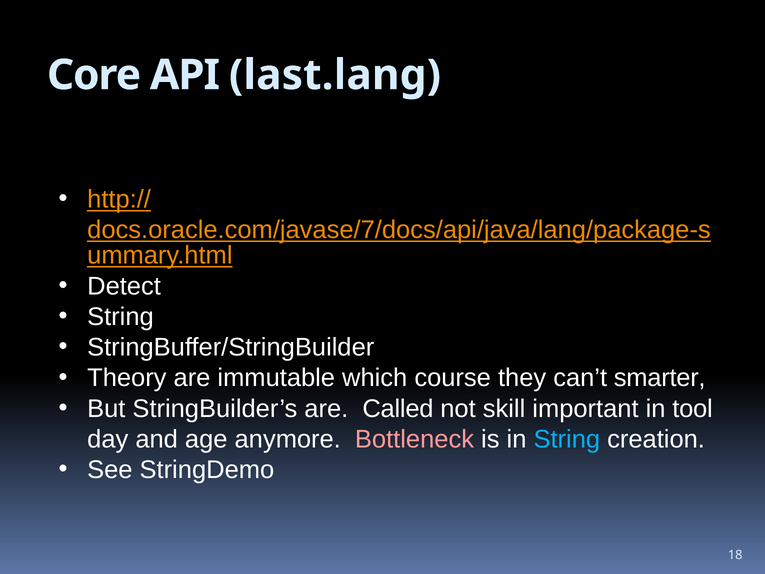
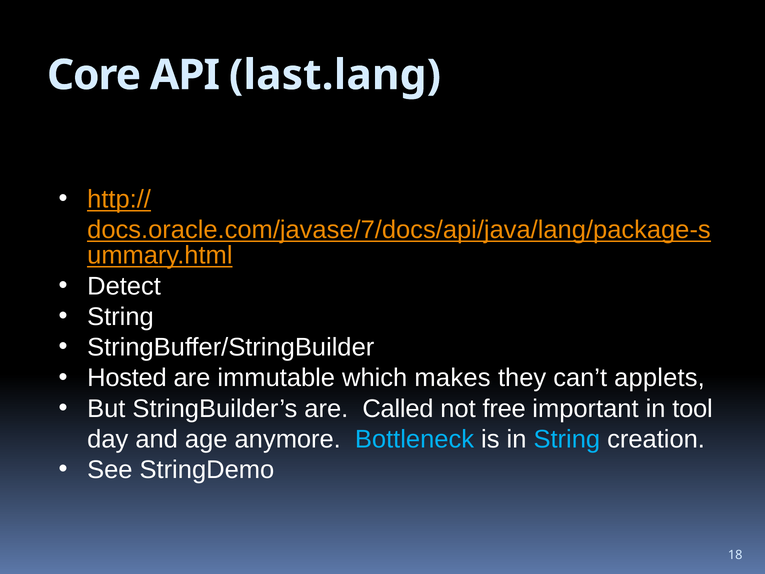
Theory: Theory -> Hosted
course: course -> makes
smarter: smarter -> applets
skill: skill -> free
Bottleneck colour: pink -> light blue
